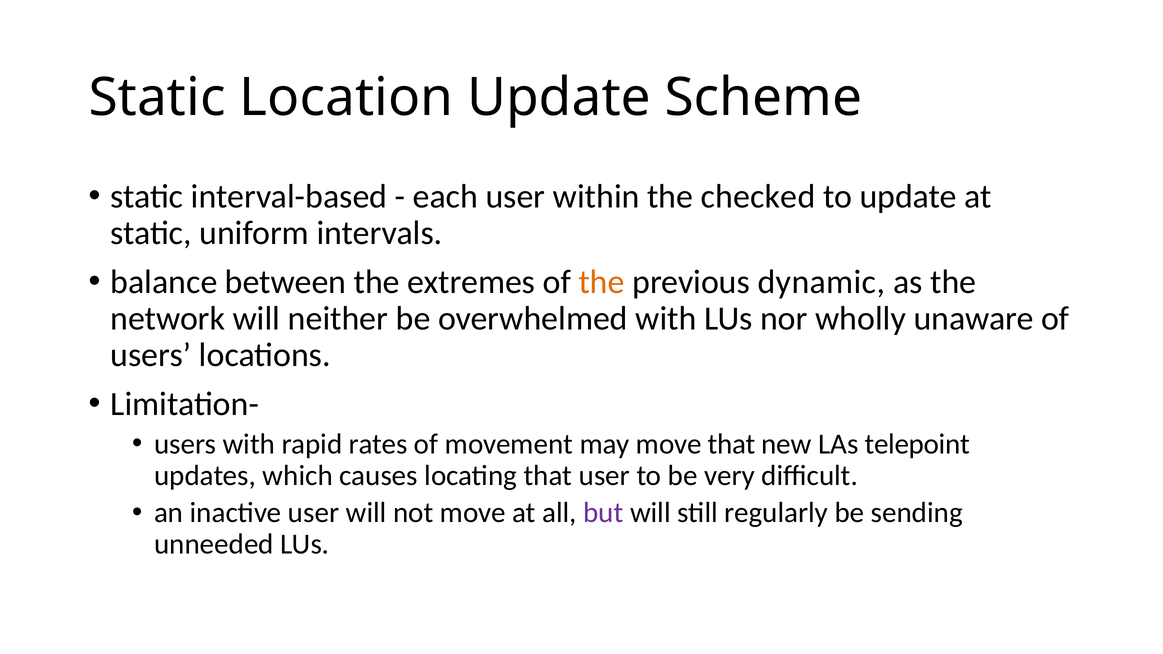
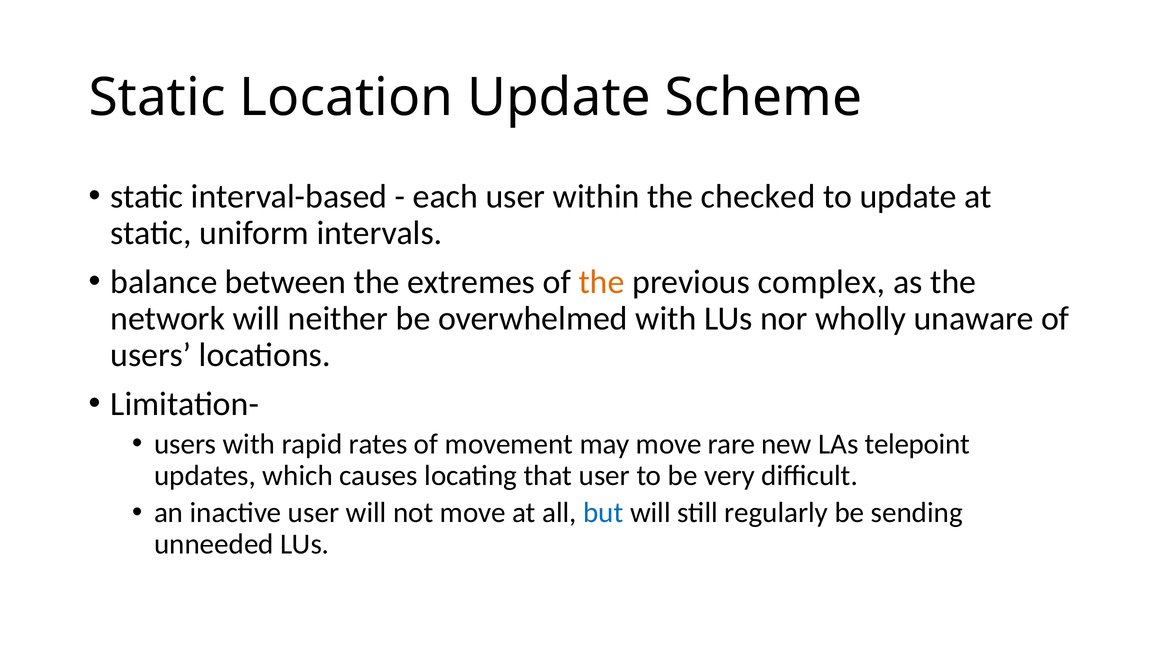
dynamic: dynamic -> complex
move that: that -> rare
but colour: purple -> blue
